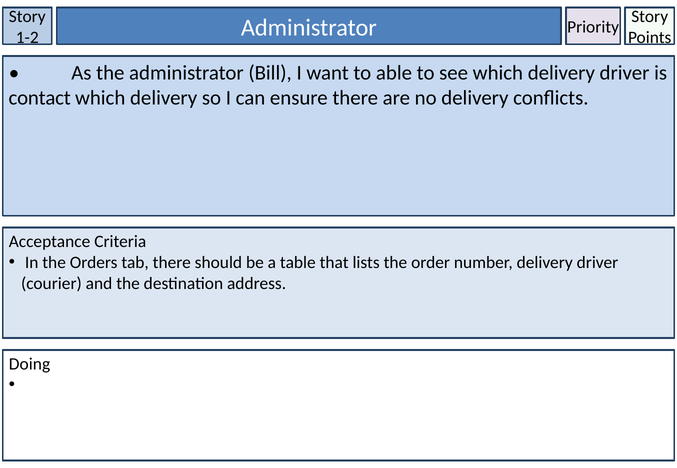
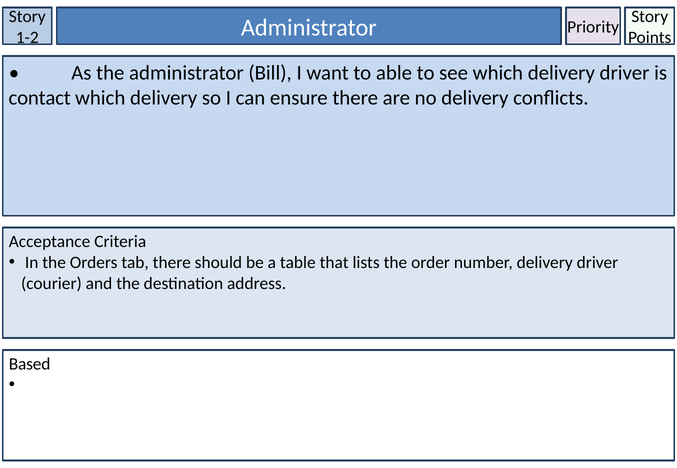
Doing: Doing -> Based
